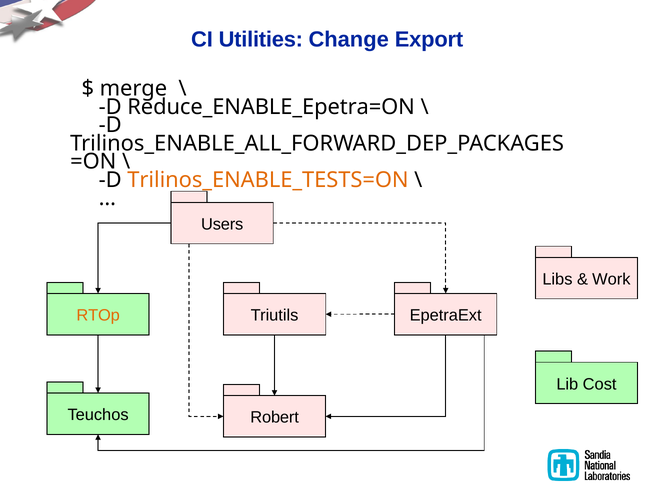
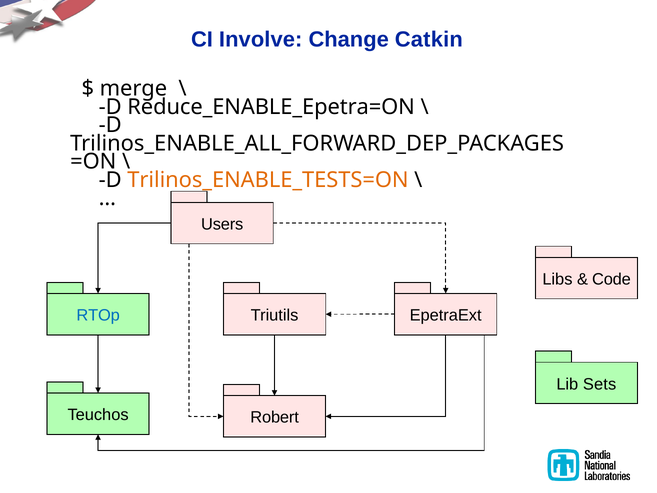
Utilities: Utilities -> Involve
Export: Export -> Catkin
Work: Work -> Code
RTOp colour: orange -> blue
Cost: Cost -> Sets
